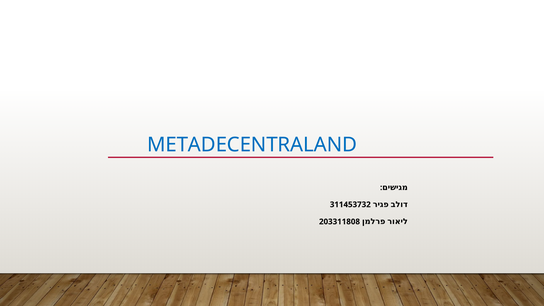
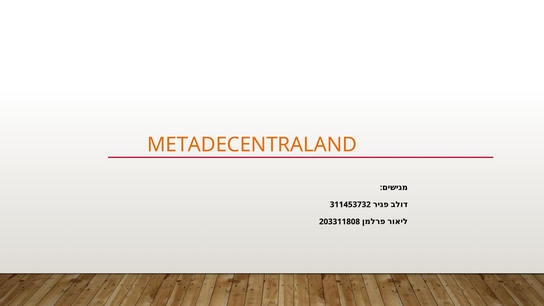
METADECENTRALAND colour: blue -> orange
